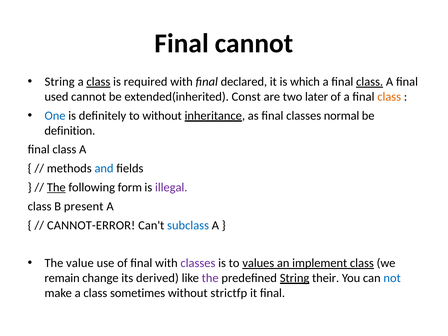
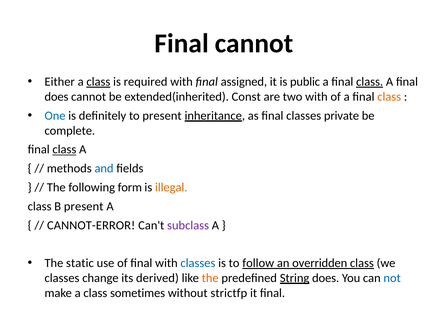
String at (60, 82): String -> Either
declared: declared -> assigned
which: which -> public
used at (56, 97): used -> does
two later: later -> with
to without: without -> present
normal: normal -> private
definition: definition -> complete
class at (64, 150) underline: none -> present
The at (56, 187) underline: present -> none
illegal colour: purple -> orange
subclass colour: blue -> purple
value: value -> static
classes at (198, 263) colour: purple -> blue
values: values -> follow
implement: implement -> overridden
remain at (62, 278): remain -> classes
the at (210, 278) colour: purple -> orange
String their: their -> does
